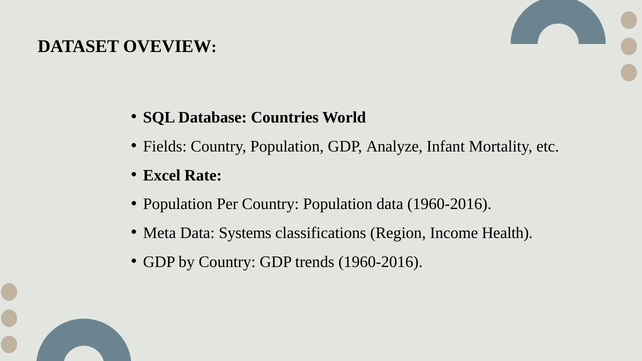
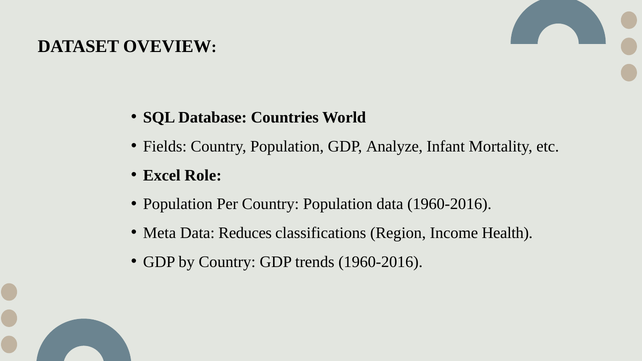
Rate: Rate -> Role
Systems: Systems -> Reduces
